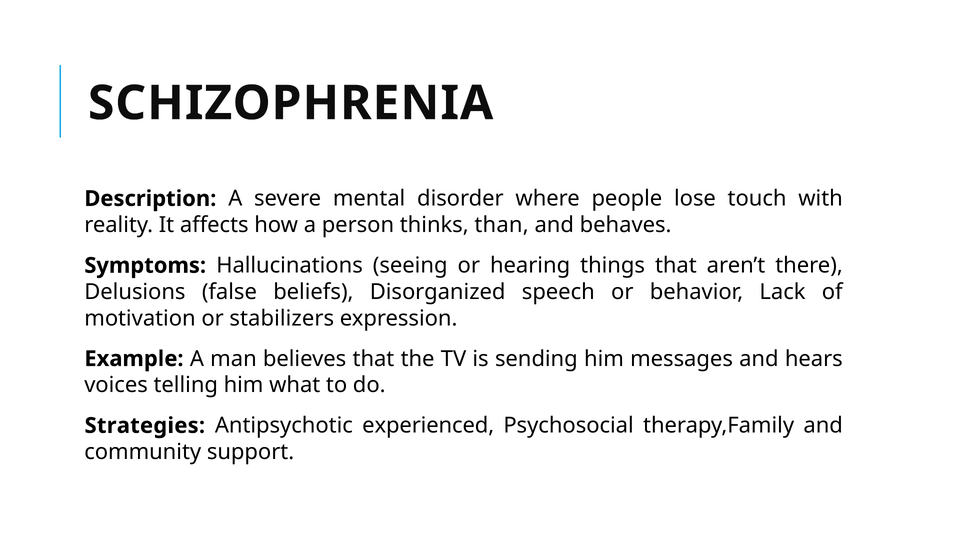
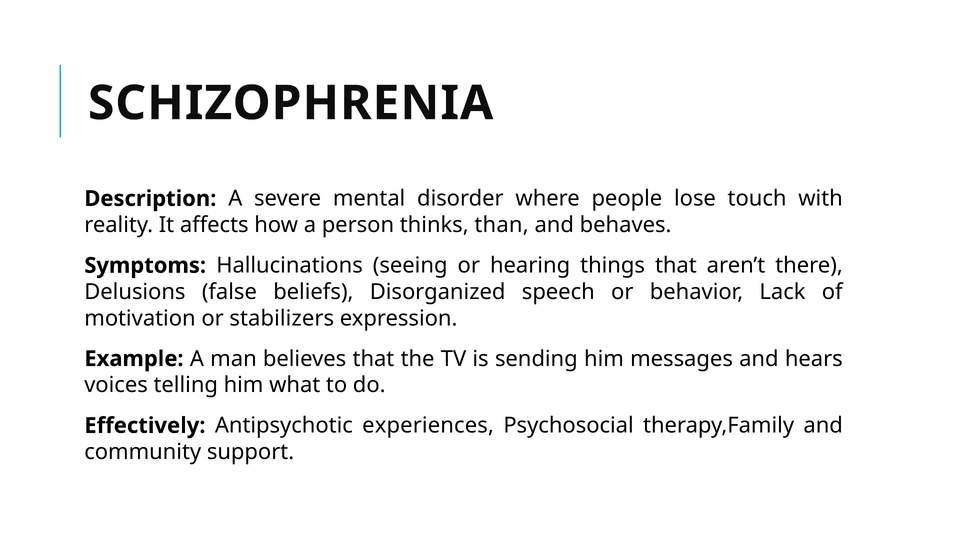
Strategies: Strategies -> Effectively
experienced: experienced -> experiences
